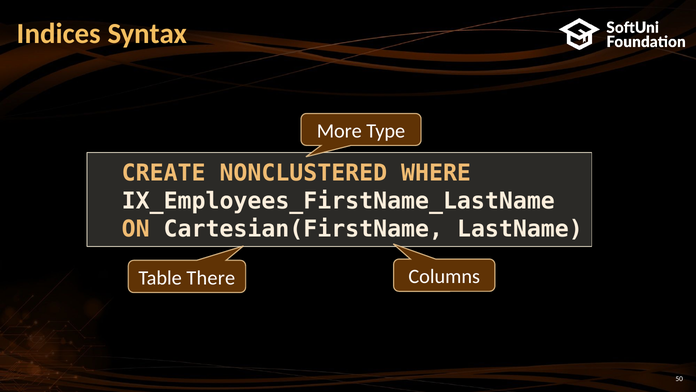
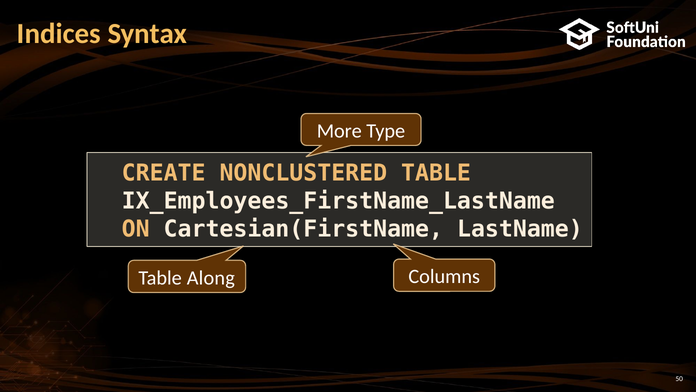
NONCLUSTERED WHERE: WHERE -> TABLE
There: There -> Along
